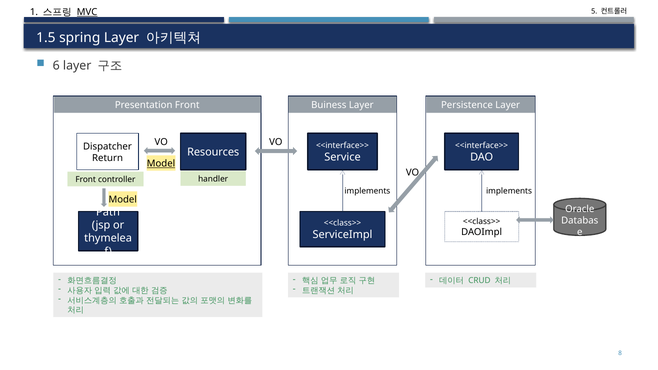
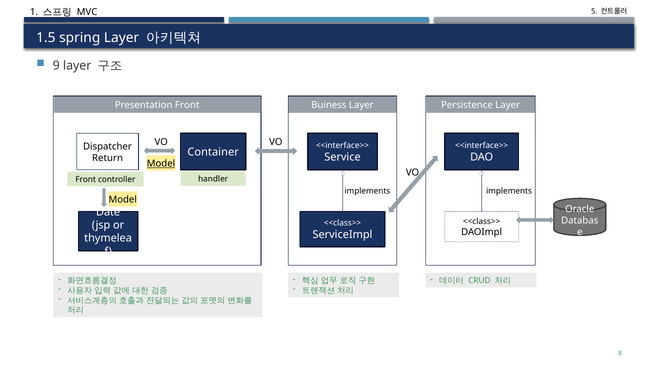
MVC underline: present -> none
6: 6 -> 9
Resources: Resources -> Container
Path: Path -> Date
